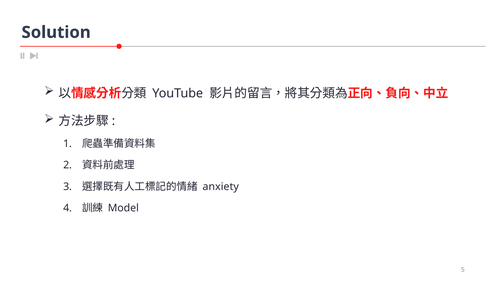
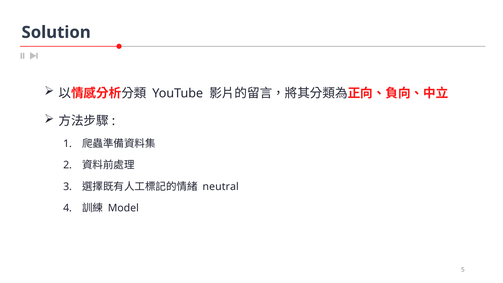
anxiety: anxiety -> neutral
